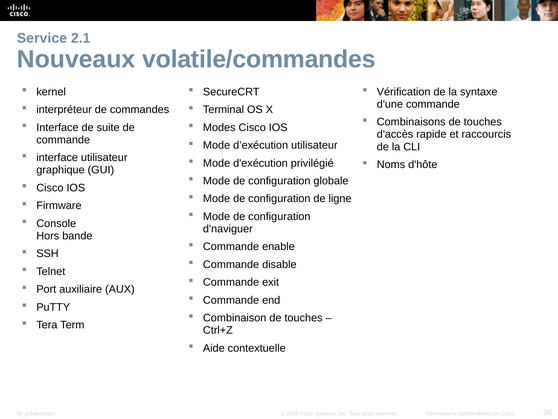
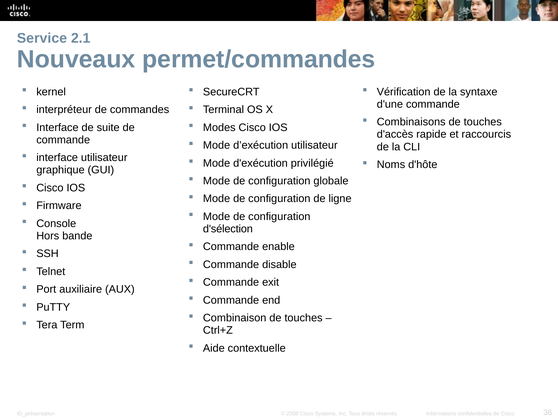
volatile/commandes: volatile/commandes -> permet/commandes
d'naviguer: d'naviguer -> d'sélection
